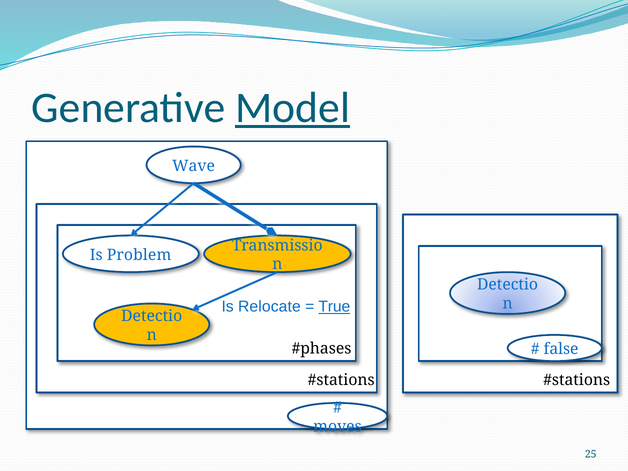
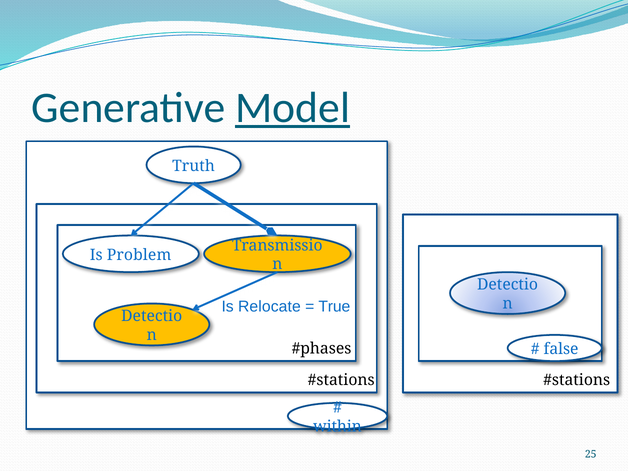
Wave: Wave -> Truth
True underline: present -> none
moves: moves -> within
